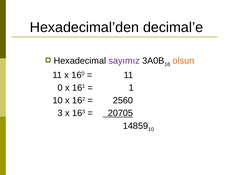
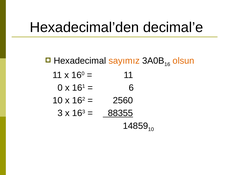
sayımız colour: purple -> orange
1: 1 -> 6
20705: 20705 -> 88355
